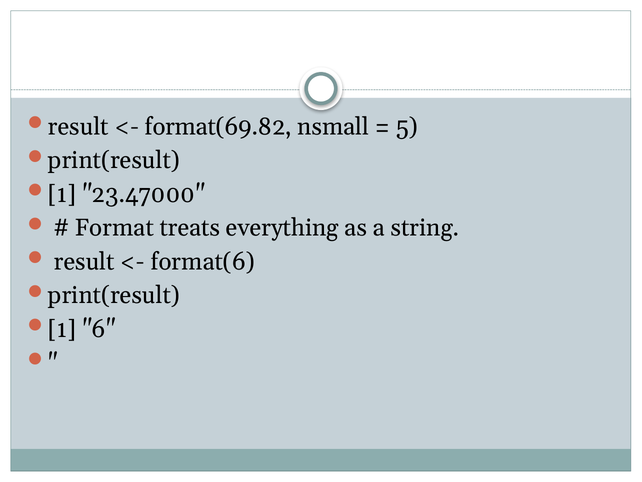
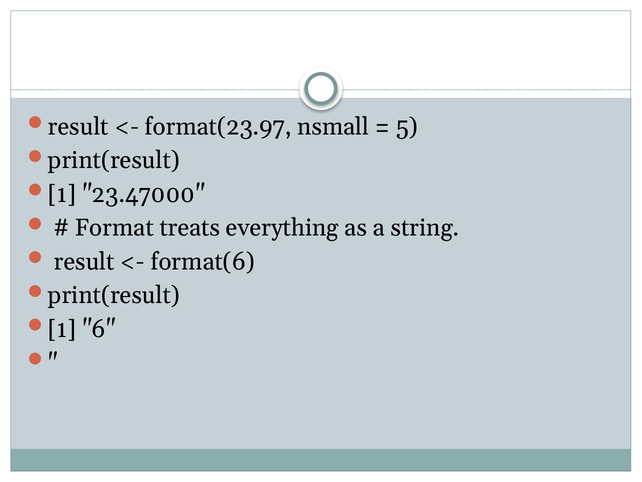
format(69.82: format(69.82 -> format(23.97
